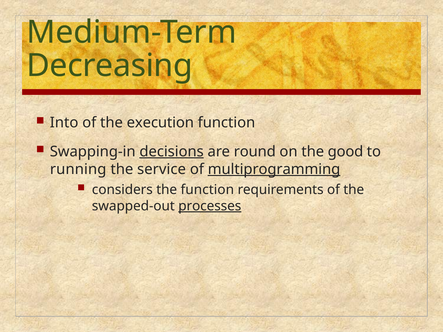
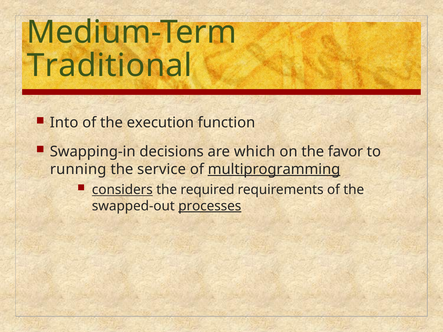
Decreasing: Decreasing -> Traditional
decisions underline: present -> none
round: round -> which
good: good -> favor
considers underline: none -> present
the function: function -> required
